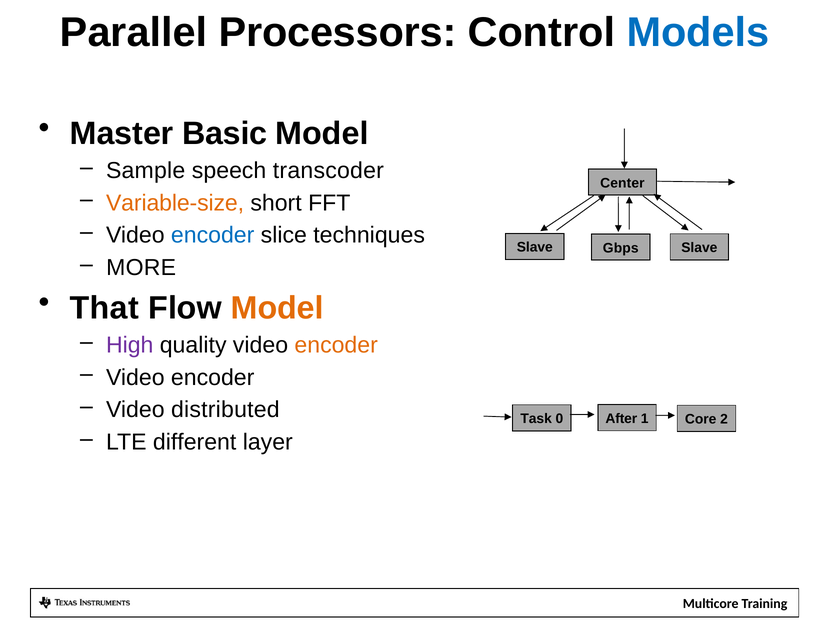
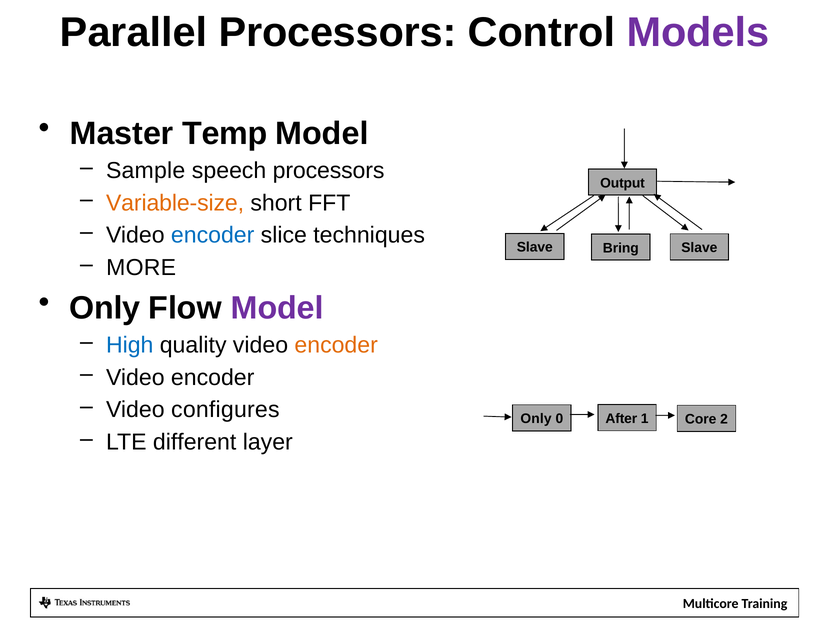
Models colour: blue -> purple
Basic: Basic -> Temp
speech transcoder: transcoder -> processors
Center: Center -> Output
Gbps: Gbps -> Bring
That at (104, 308): That -> Only
Model at (277, 308) colour: orange -> purple
High colour: purple -> blue
distributed: distributed -> configures
Task at (536, 419): Task -> Only
